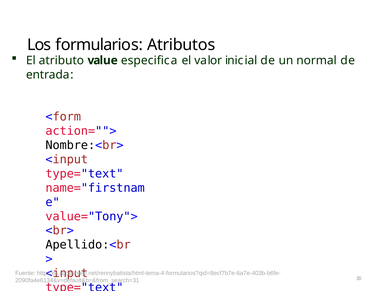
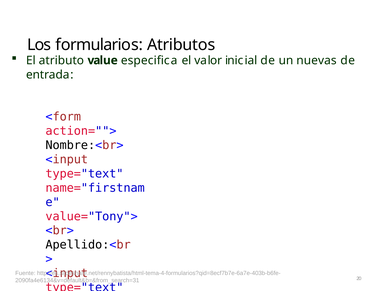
normal: normal -> nuevas
